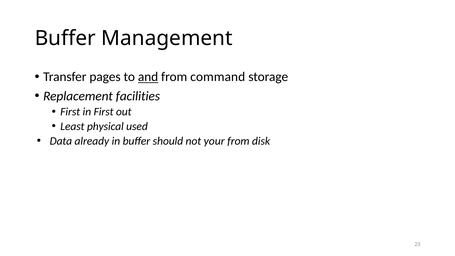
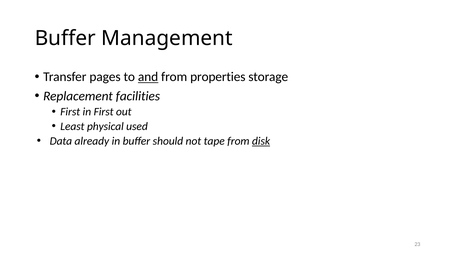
command: command -> properties
your: your -> tape
disk underline: none -> present
